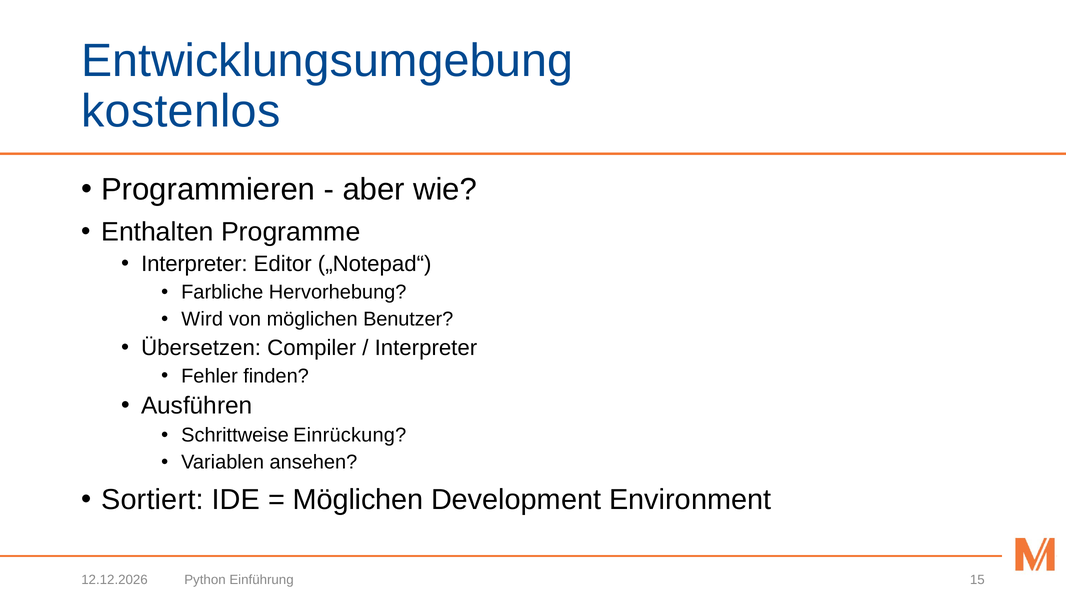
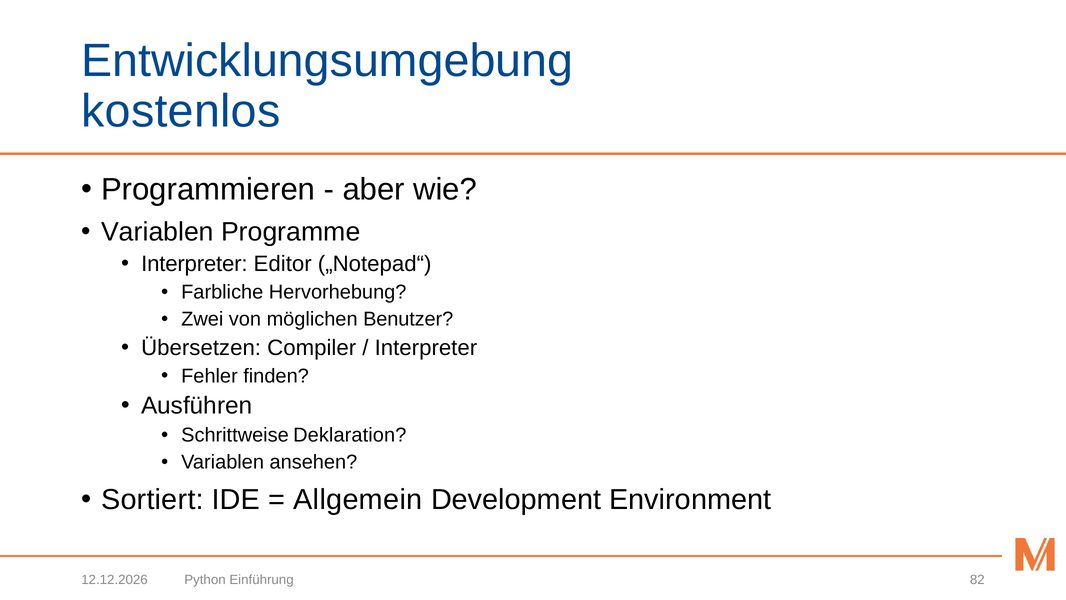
Enthalten at (157, 232): Enthalten -> Variablen
Wird: Wird -> Zwei
Einrückung: Einrückung -> Deklaration
Möglichen at (358, 500): Möglichen -> Allgemein
15: 15 -> 82
